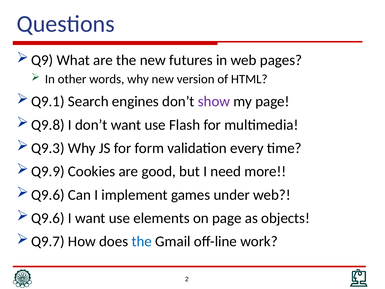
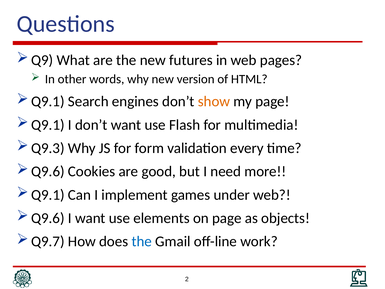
show colour: purple -> orange
Q9.8 at (48, 125): Q9.8 -> Q9.1
Q9.9 at (48, 171): Q9.9 -> Q9.6
Q9.6 at (48, 195): Q9.6 -> Q9.1
